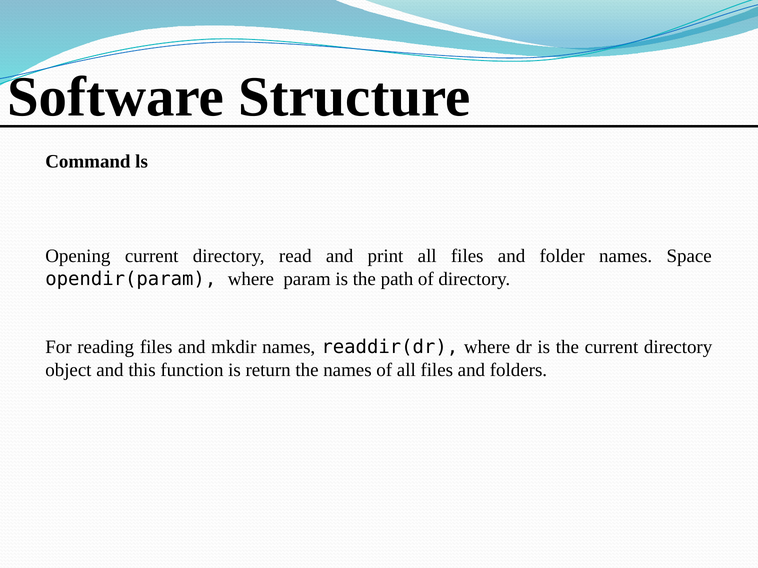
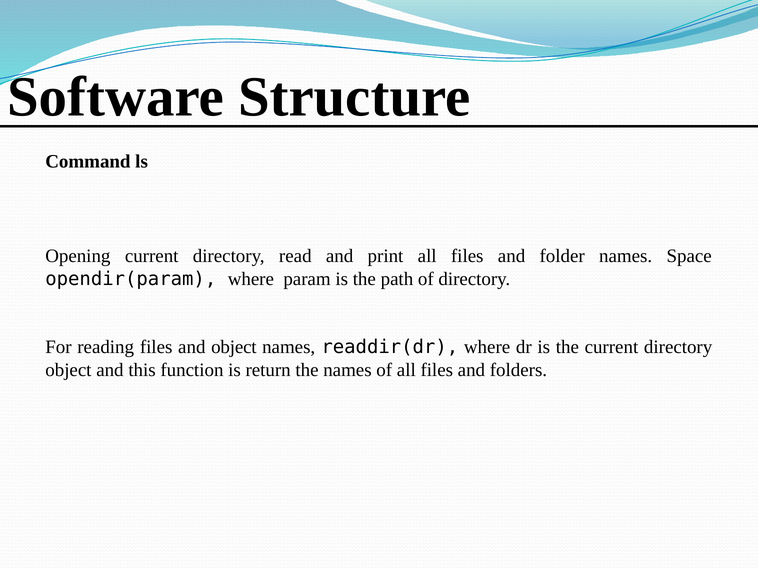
and mkdir: mkdir -> object
